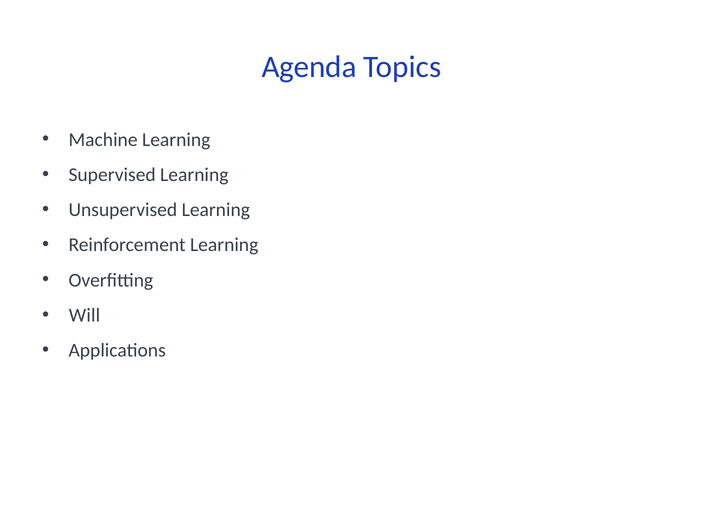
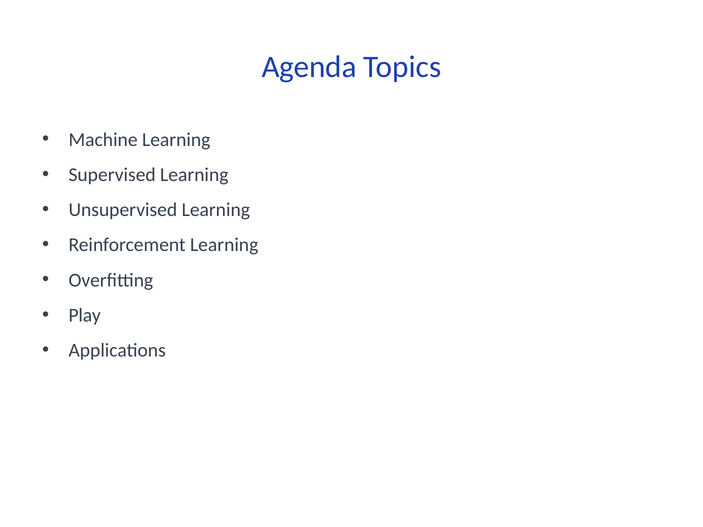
Will: Will -> Play
